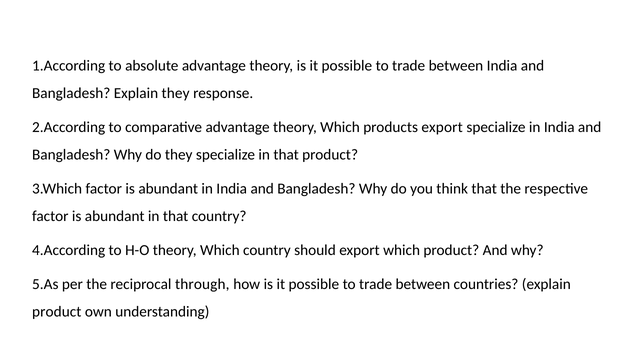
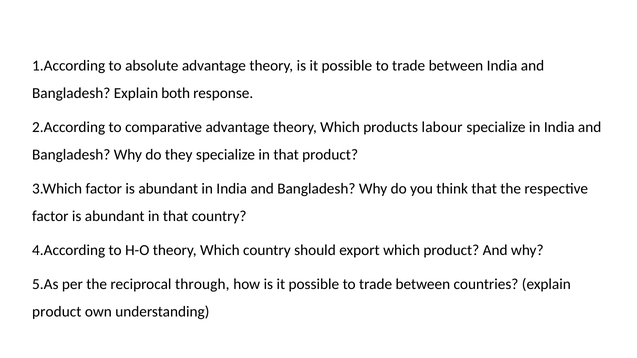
Explain they: they -> both
products export: export -> labour
